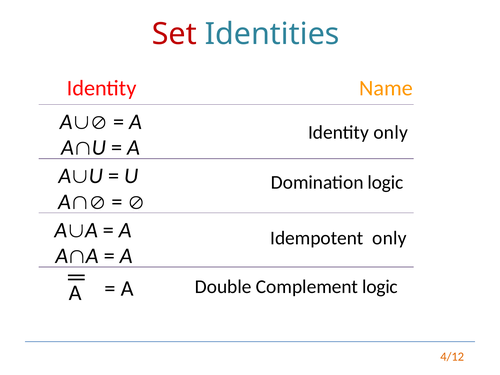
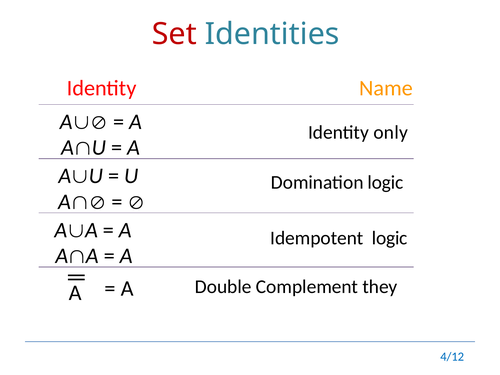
Idempotent only: only -> logic
Complement logic: logic -> they
4/12 colour: orange -> blue
